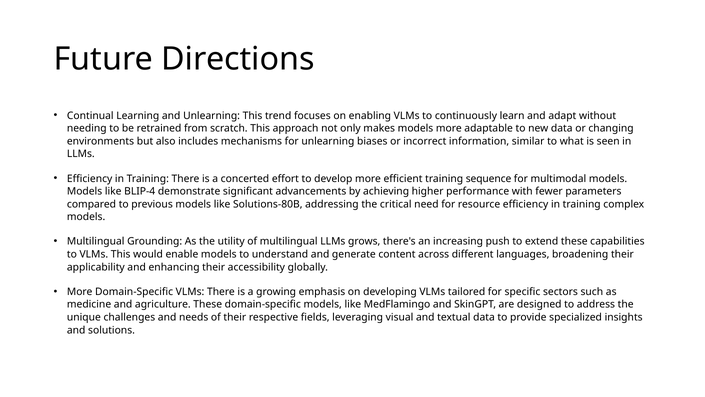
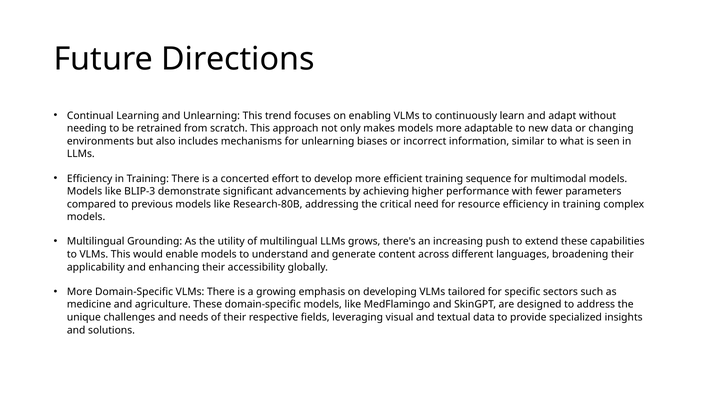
BLIP-4: BLIP-4 -> BLIP-3
Solutions-80B: Solutions-80B -> Research-80B
